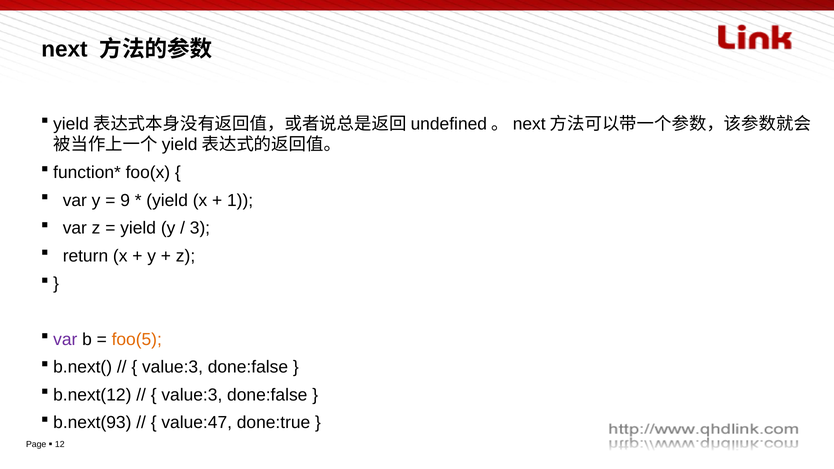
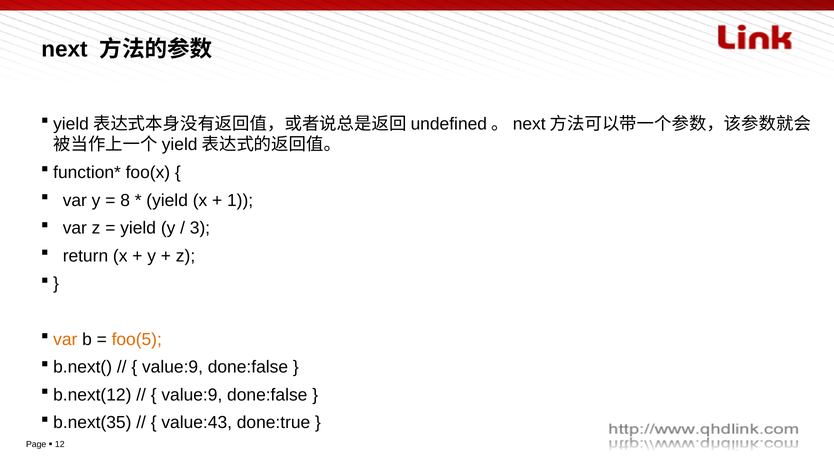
9: 9 -> 8
var at (65, 339) colour: purple -> orange
value:3 at (172, 367): value:3 -> value:9
value:3 at (192, 395): value:3 -> value:9
b.next(93: b.next(93 -> b.next(35
value:47: value:47 -> value:43
